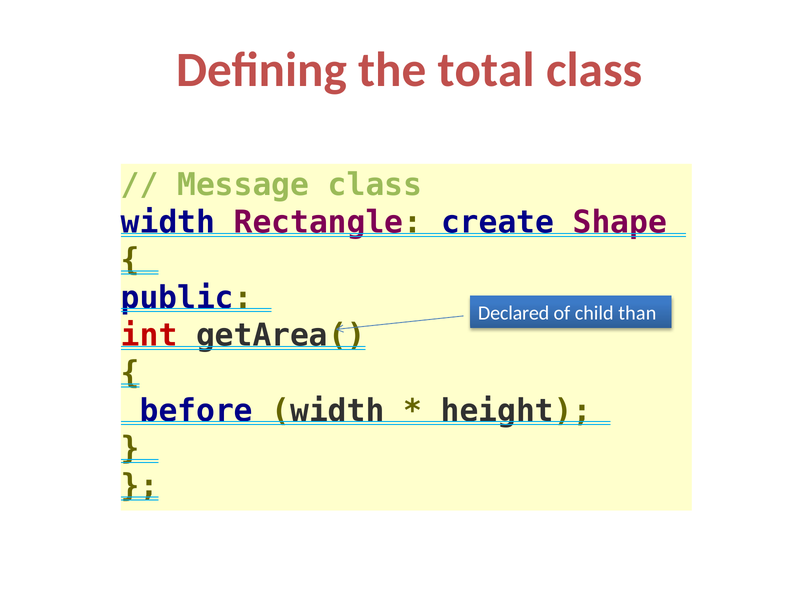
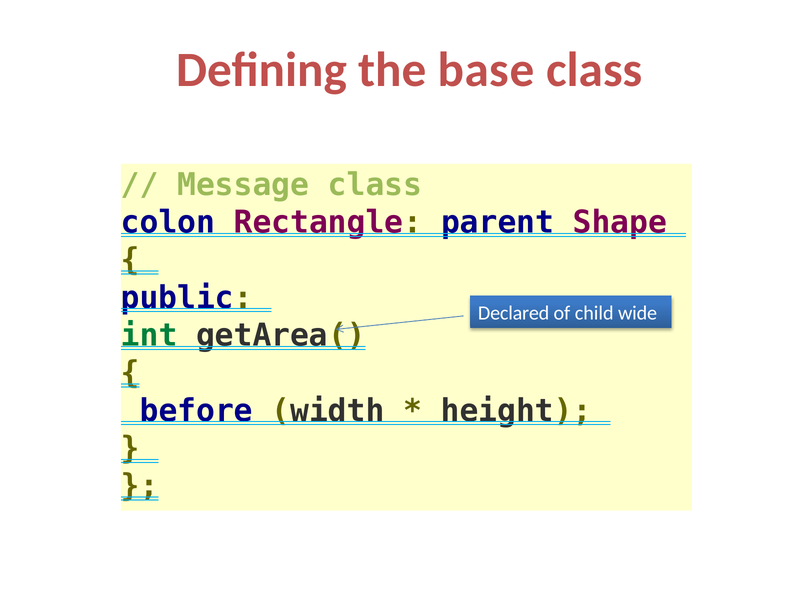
total: total -> base
width at (168, 222): width -> colon
create: create -> parent
than: than -> wide
int colour: red -> green
